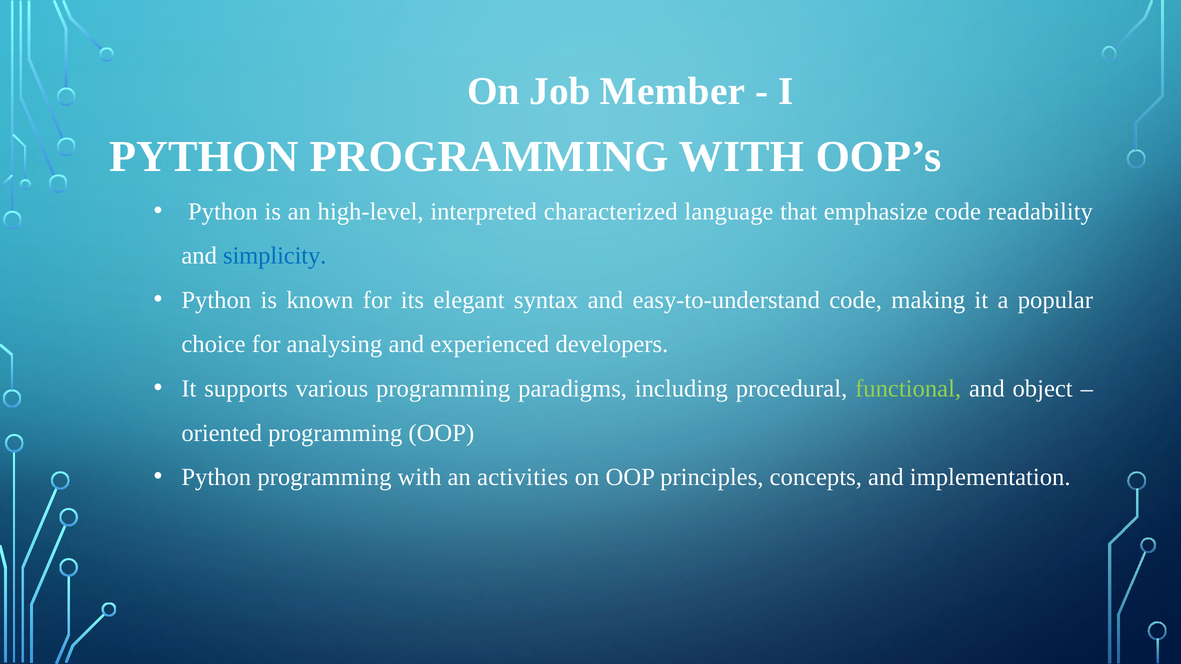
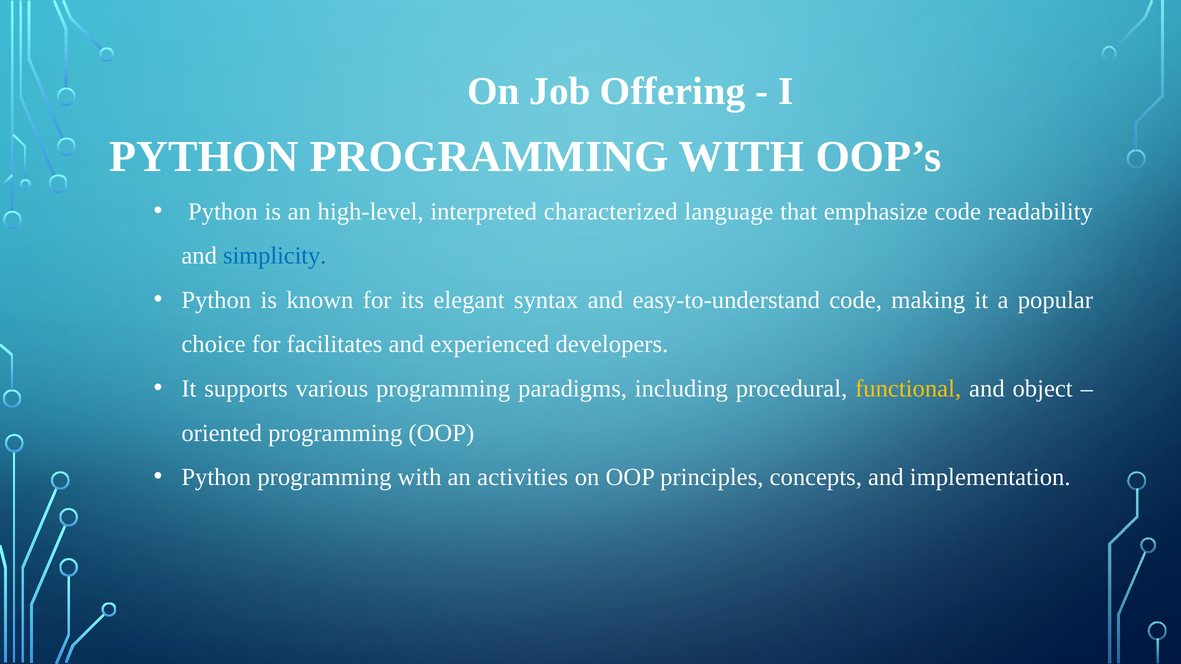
Member: Member -> Offering
analysing: analysing -> facilitates
functional colour: light green -> yellow
